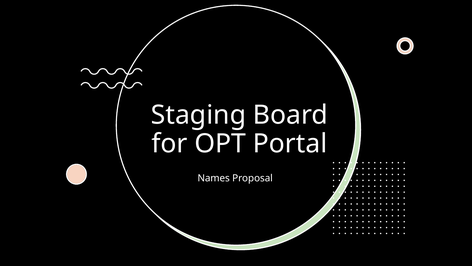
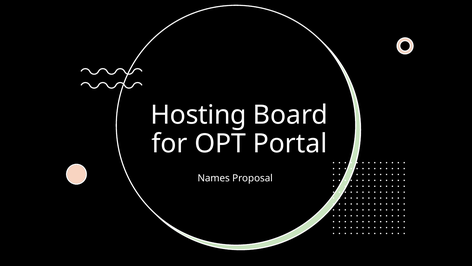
Staging: Staging -> Hosting
